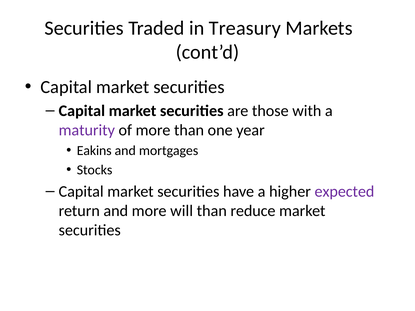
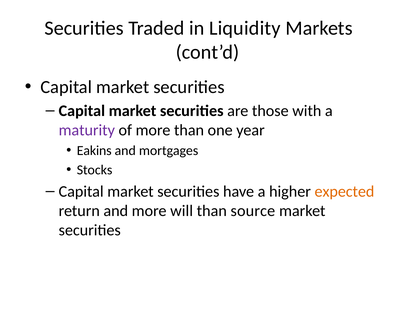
Treasury: Treasury -> Liquidity
expected colour: purple -> orange
reduce: reduce -> source
